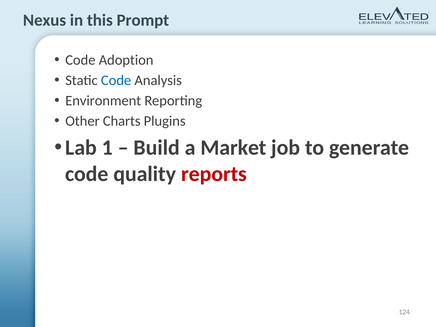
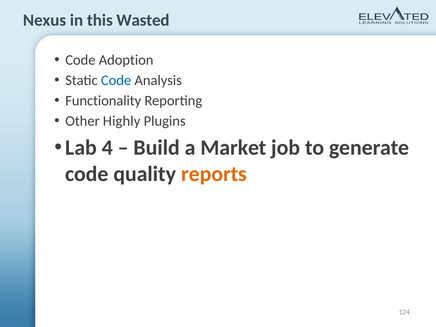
Prompt: Prompt -> Wasted
Environment: Environment -> Functionality
Charts: Charts -> Highly
1: 1 -> 4
reports colour: red -> orange
